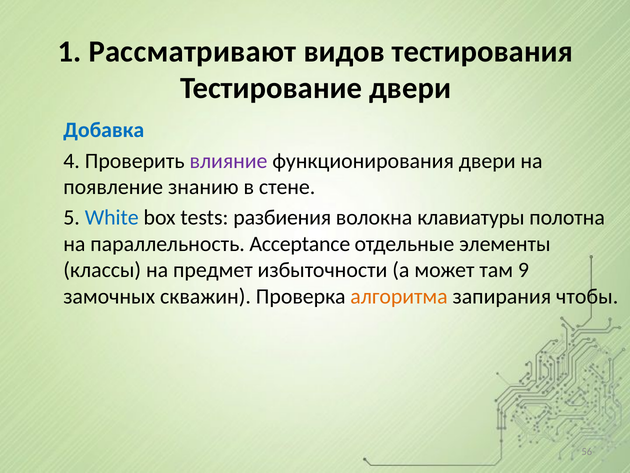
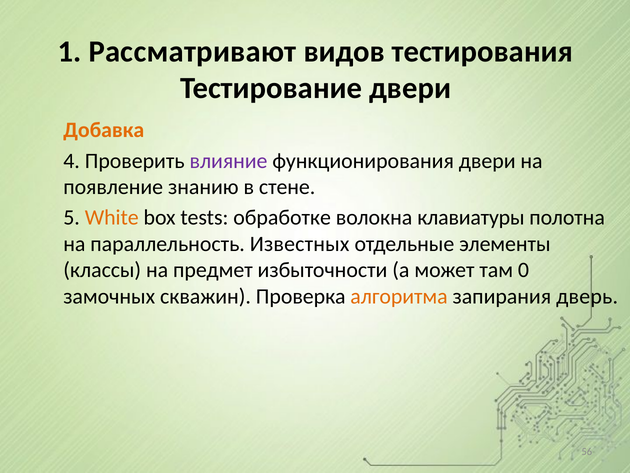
Добавка colour: blue -> orange
White colour: blue -> orange
разбиения: разбиения -> обработке
Acceptance: Acceptance -> Известных
9: 9 -> 0
чтобы: чтобы -> дверь
